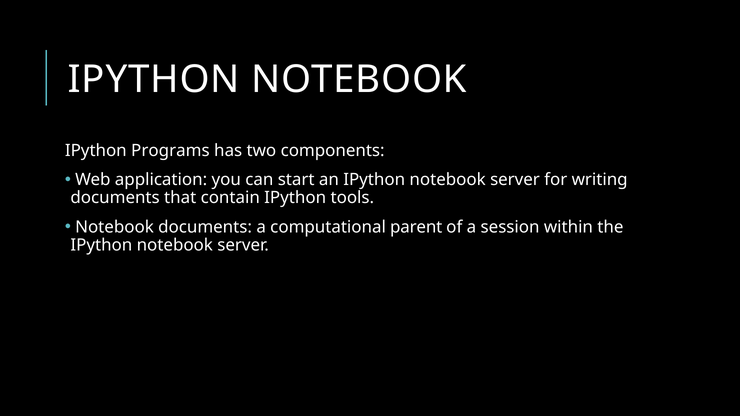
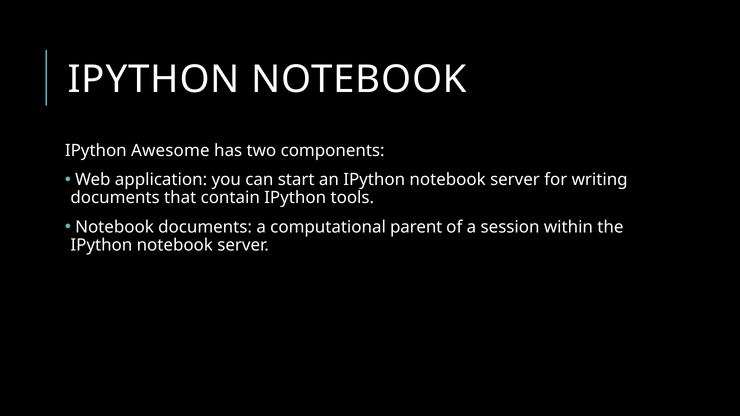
Programs: Programs -> Awesome
